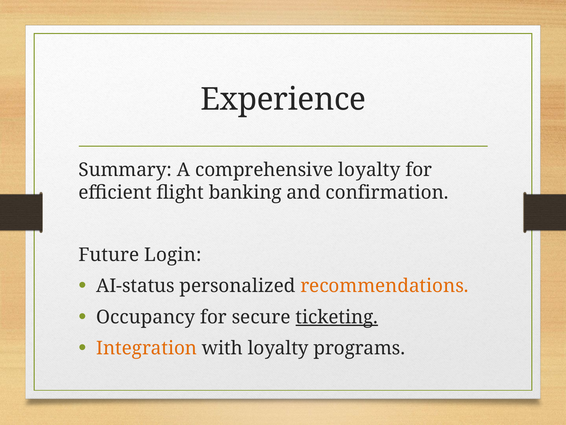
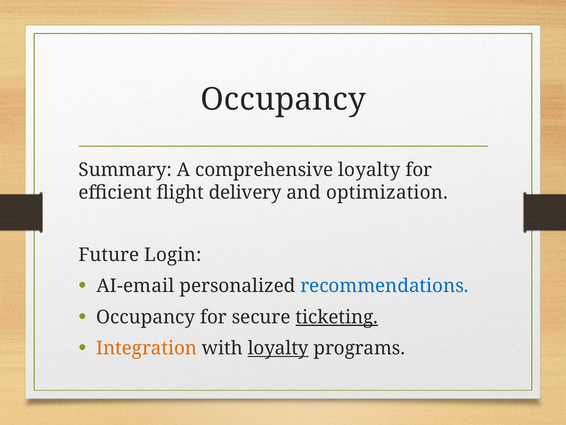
Experience at (283, 99): Experience -> Occupancy
banking: banking -> delivery
confirmation: confirmation -> optimization
AI-status: AI-status -> AI-email
recommendations colour: orange -> blue
loyalty at (278, 348) underline: none -> present
